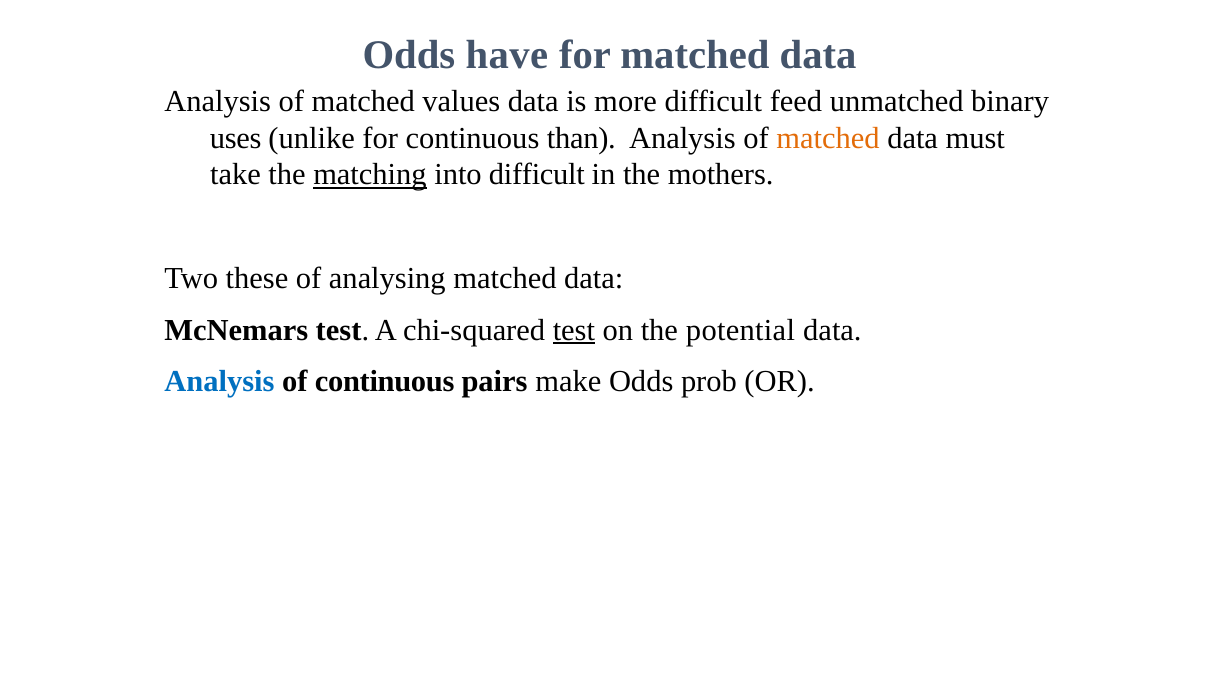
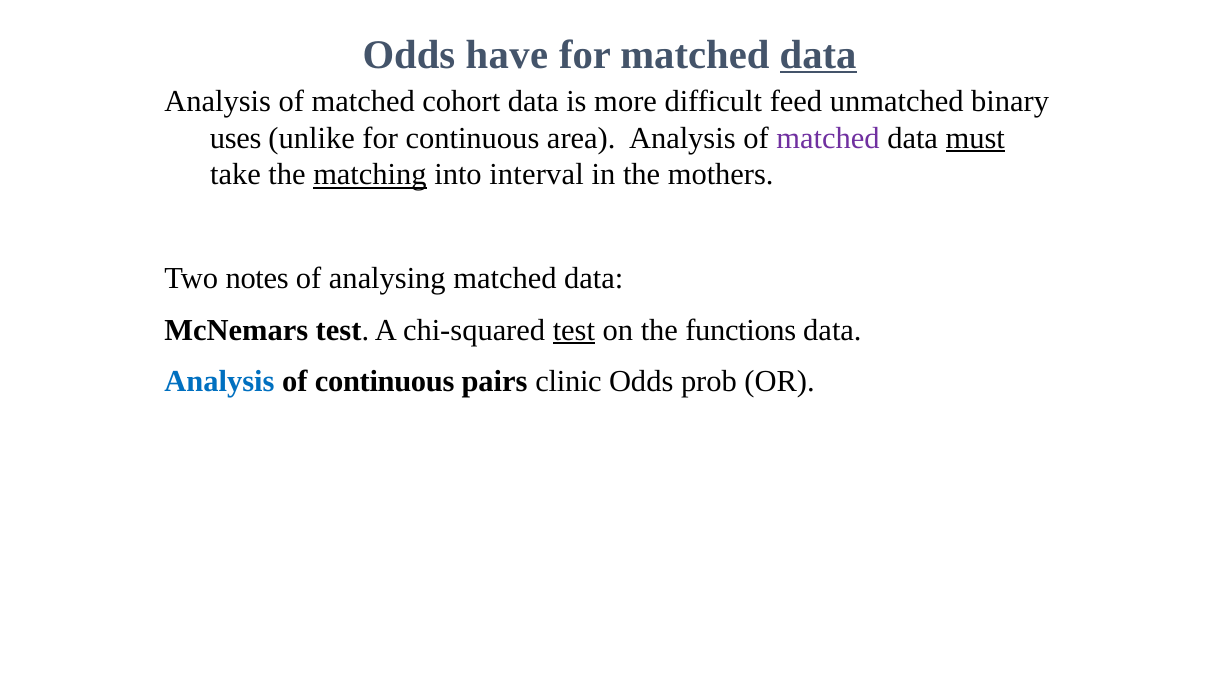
data at (818, 55) underline: none -> present
values: values -> cohort
than: than -> area
matched at (828, 138) colour: orange -> purple
must underline: none -> present
into difficult: difficult -> interval
these: these -> notes
potential: potential -> functions
make: make -> clinic
